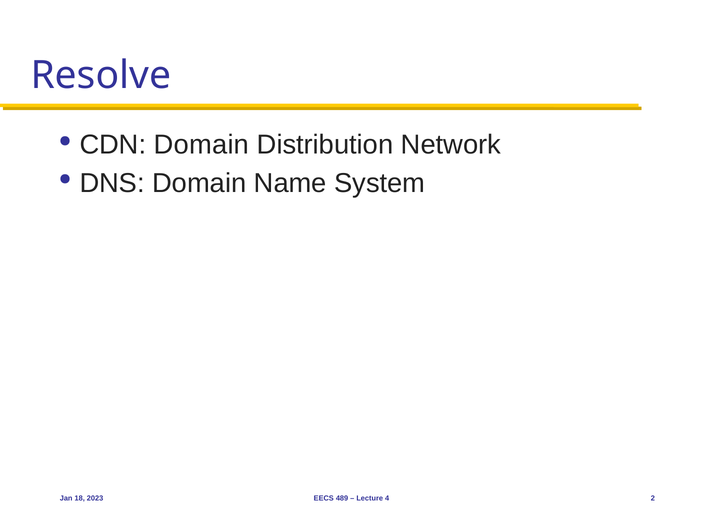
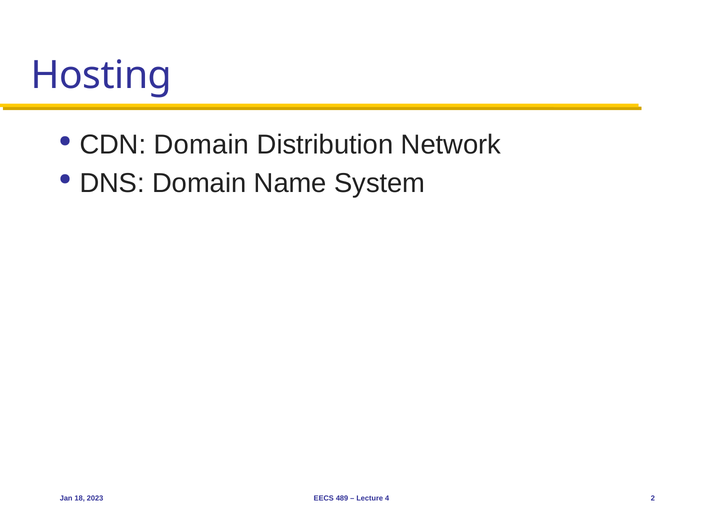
Resolve: Resolve -> Hosting
